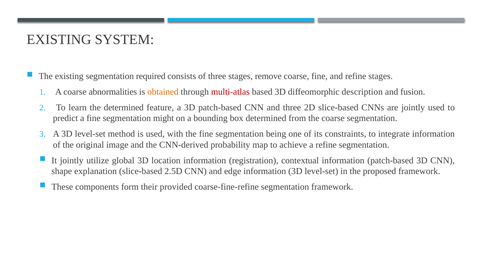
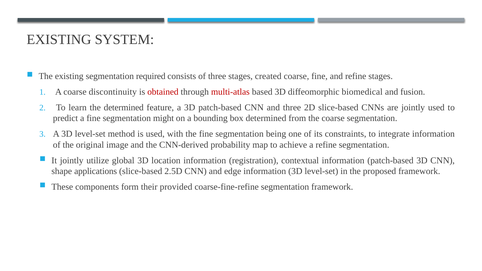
remove: remove -> created
abnormalities: abnormalities -> discontinuity
obtained colour: orange -> red
description: description -> biomedical
explanation: explanation -> applications
